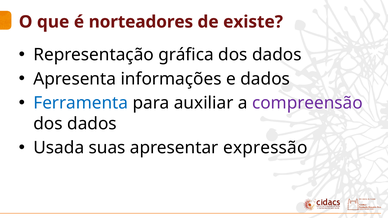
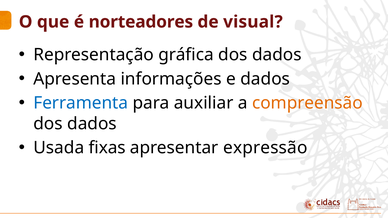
existe: existe -> visual
compreensão colour: purple -> orange
suas: suas -> fixas
